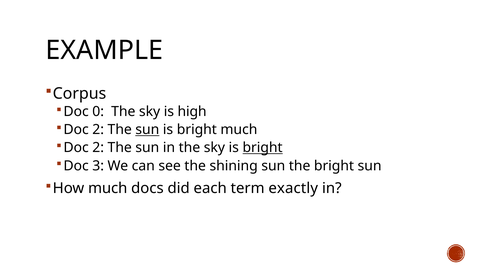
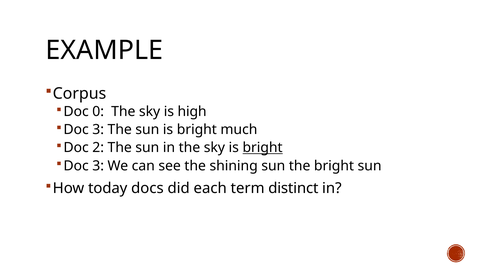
2 at (98, 130): 2 -> 3
sun at (147, 130) underline: present -> none
How much: much -> today
exactly: exactly -> distinct
